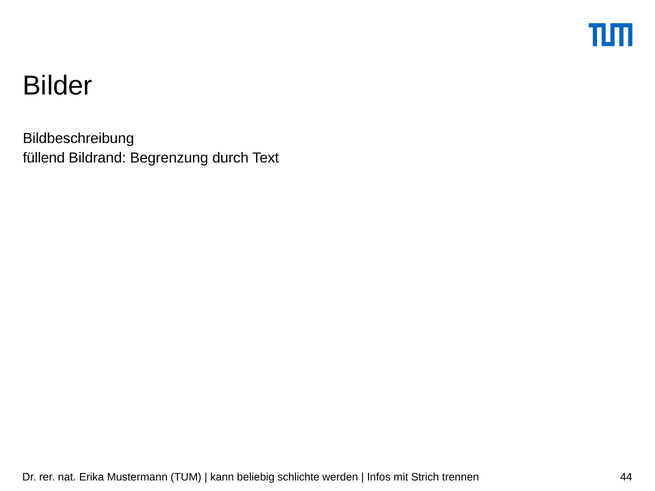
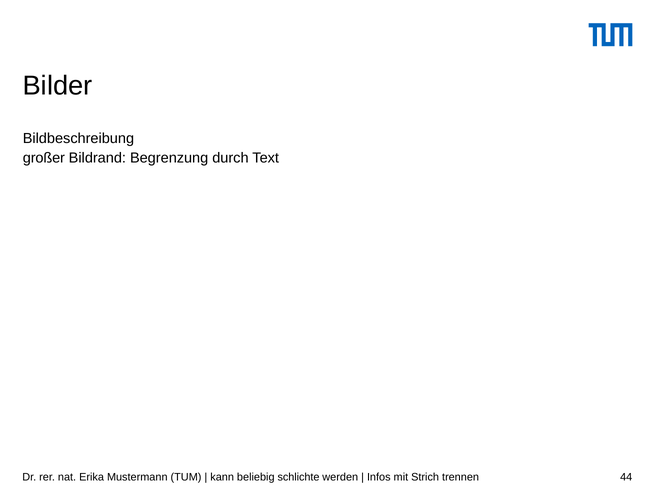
füllend: füllend -> großer
